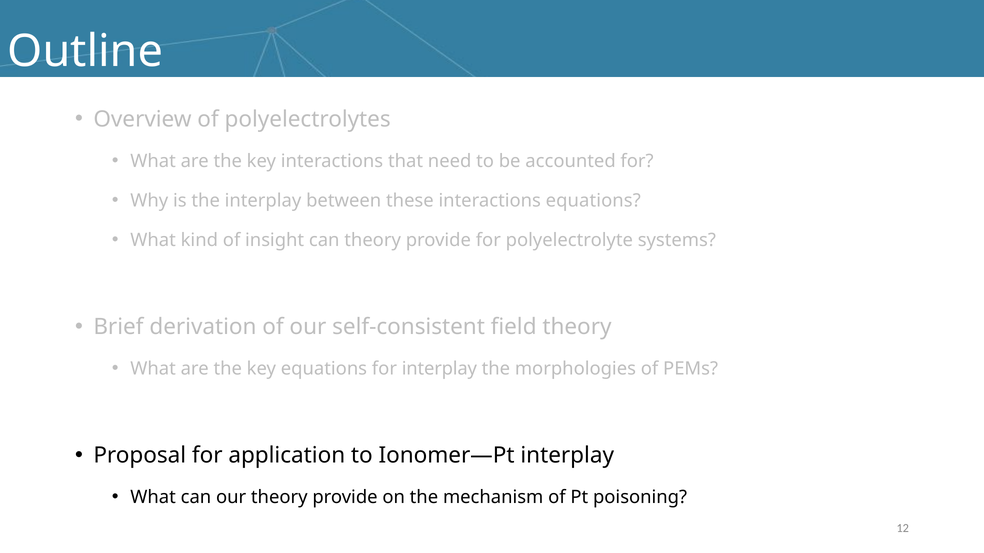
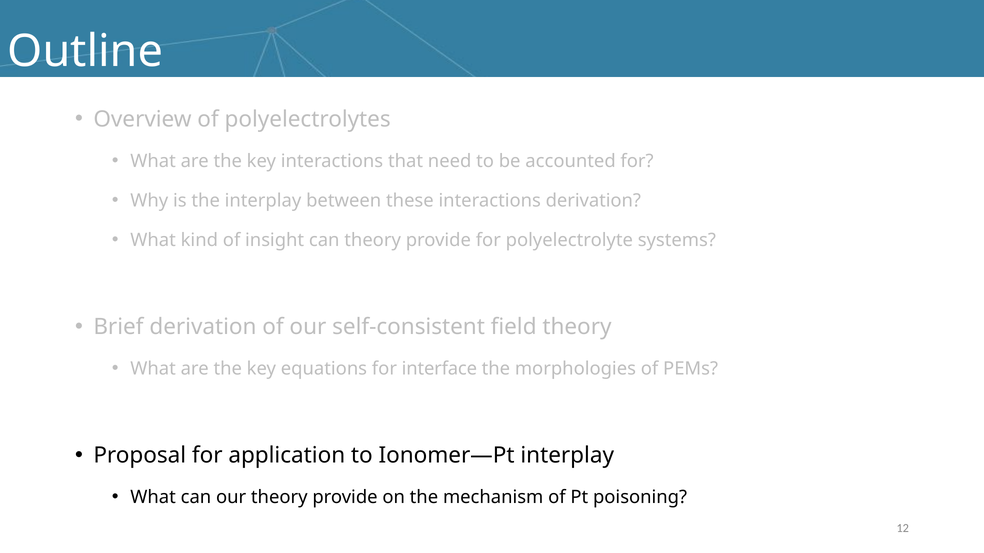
interactions equations: equations -> derivation
for interplay: interplay -> interface
